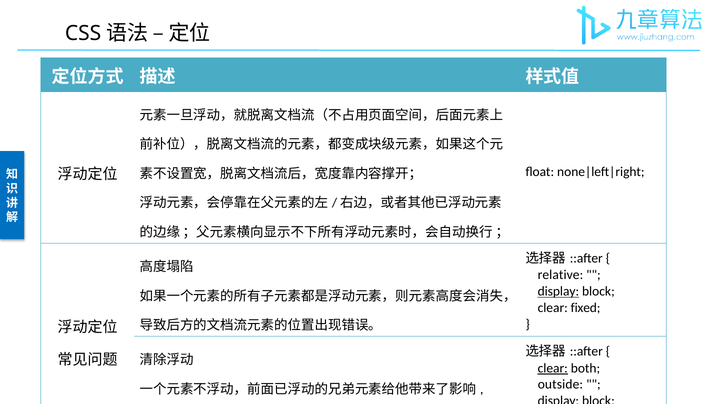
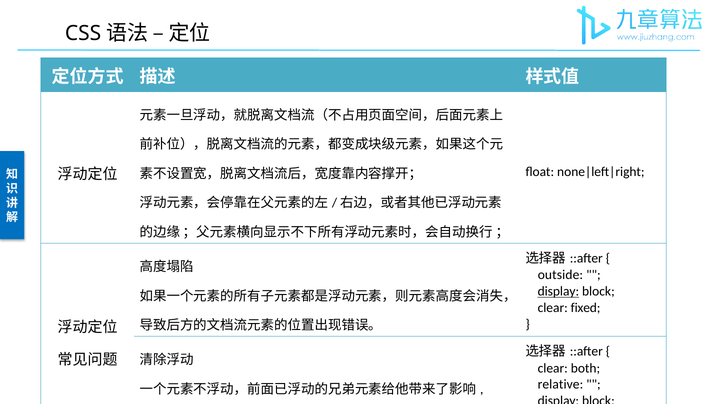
relative: relative -> outside
clear at (553, 368) underline: present -> none
outside: outside -> relative
